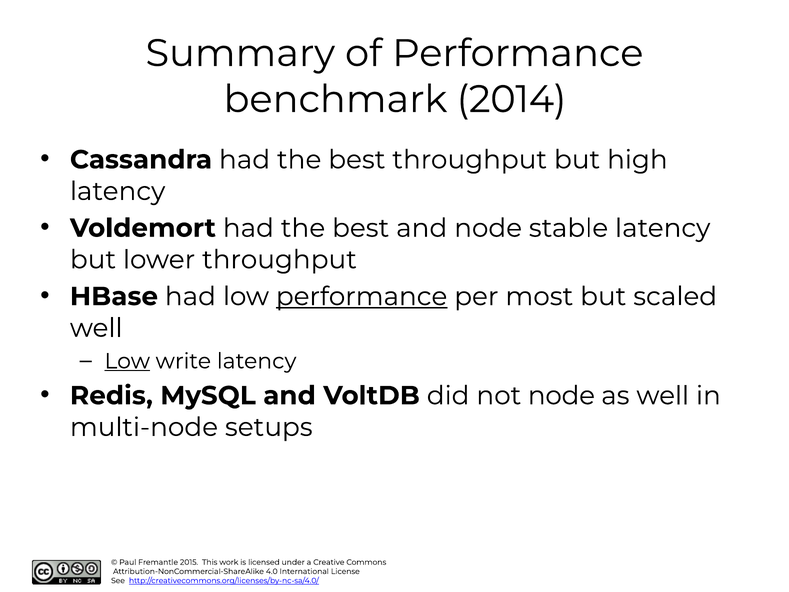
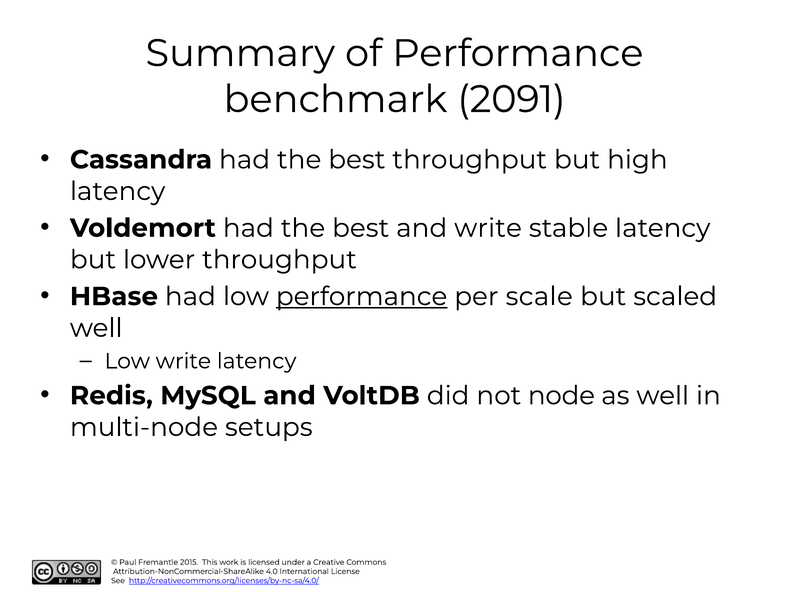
2014: 2014 -> 2091
and node: node -> write
most: most -> scale
Low at (127, 361) underline: present -> none
